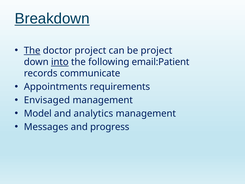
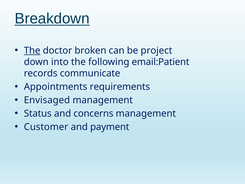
doctor project: project -> broken
into underline: present -> none
Model: Model -> Status
analytics: analytics -> concerns
Messages: Messages -> Customer
progress: progress -> payment
